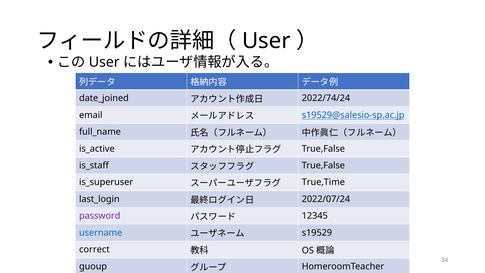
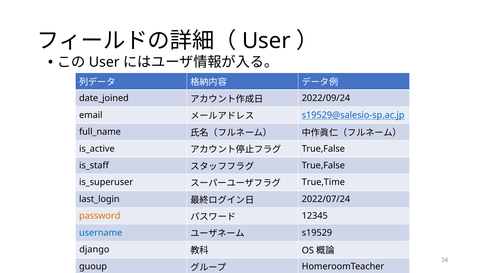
2022/74/24: 2022/74/24 -> 2022/09/24
password colour: purple -> orange
correct: correct -> django
